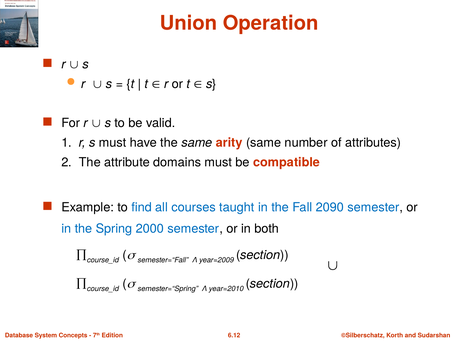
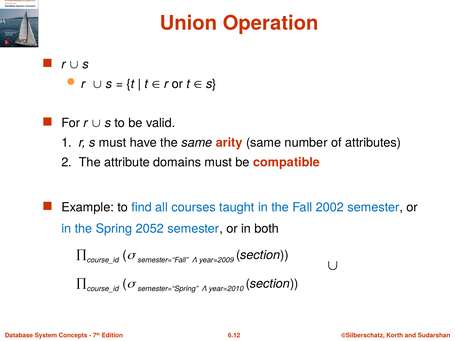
2090: 2090 -> 2002
2000: 2000 -> 2052
